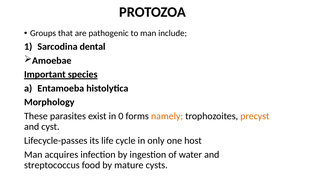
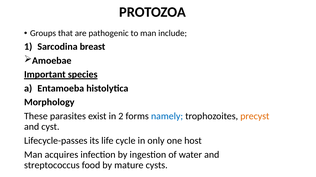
dental: dental -> breast
0: 0 -> 2
namely colour: orange -> blue
